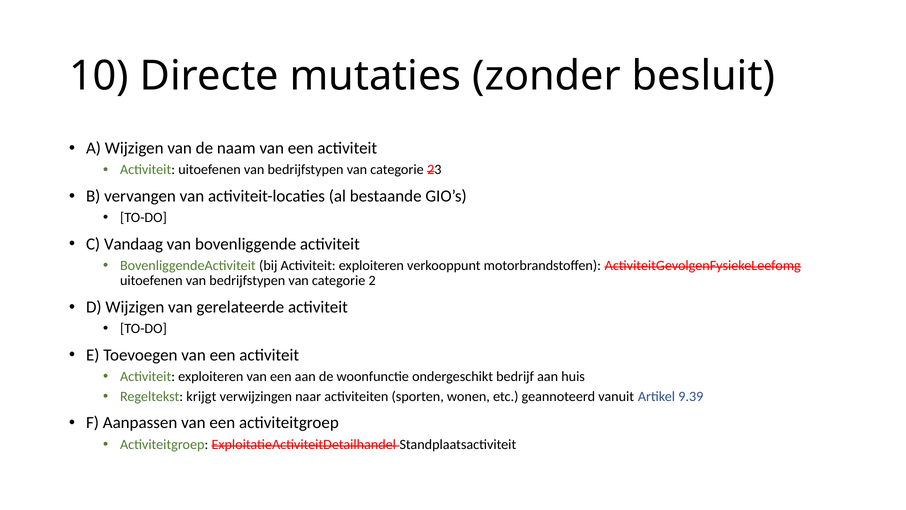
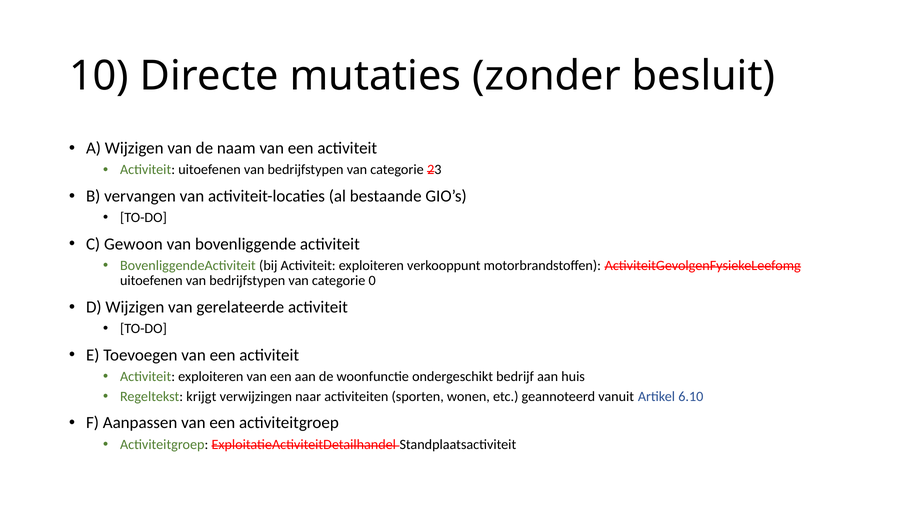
Vandaag: Vandaag -> Gewoon
2: 2 -> 0
9.39: 9.39 -> 6.10
